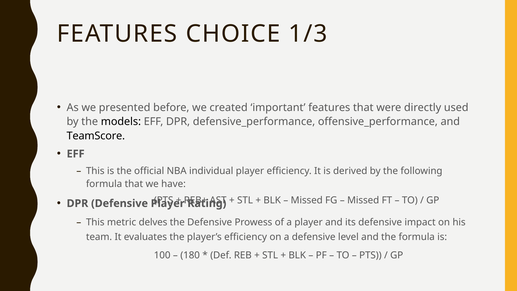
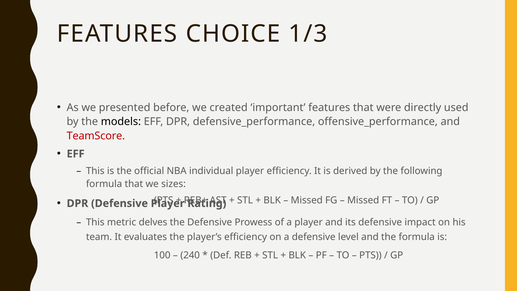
TeamScore colour: black -> red
have: have -> sizes
180: 180 -> 240
